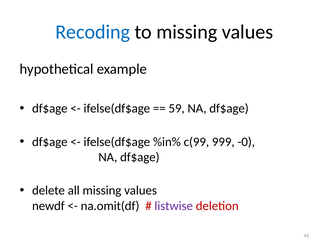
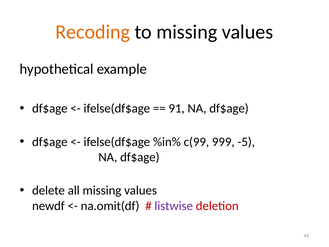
Recoding colour: blue -> orange
59: 59 -> 91
-0: -0 -> -5
